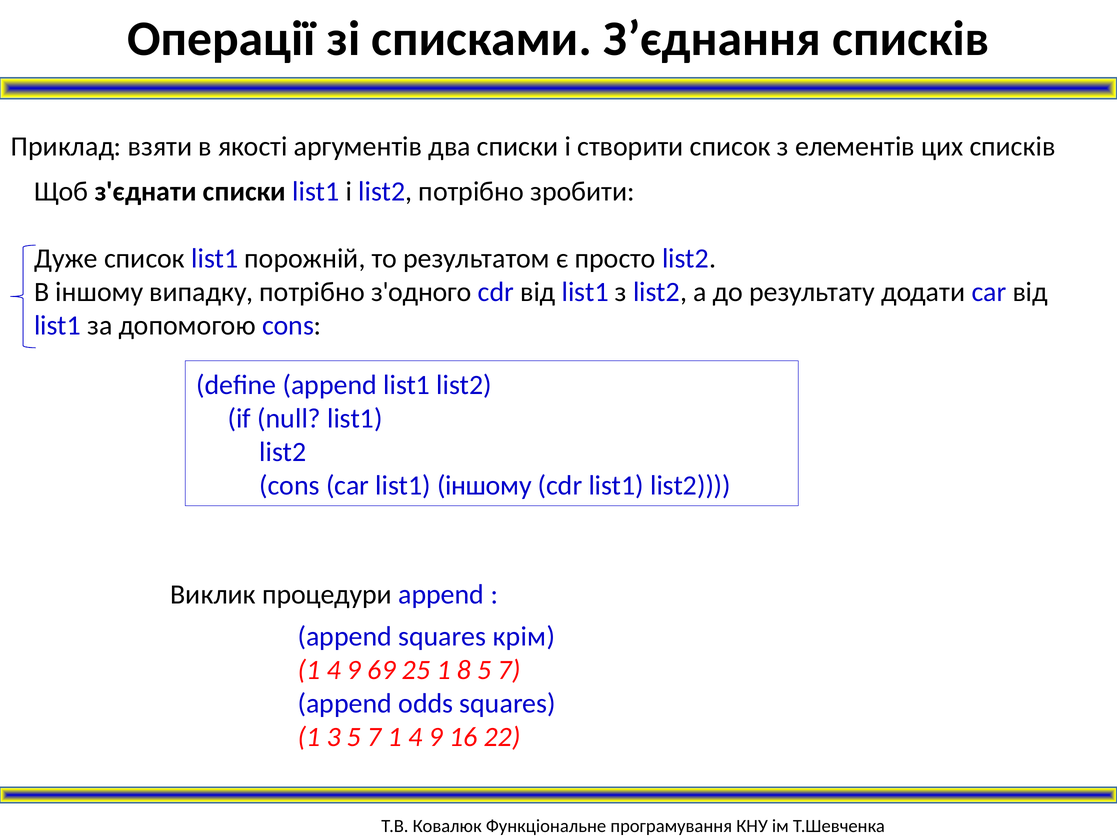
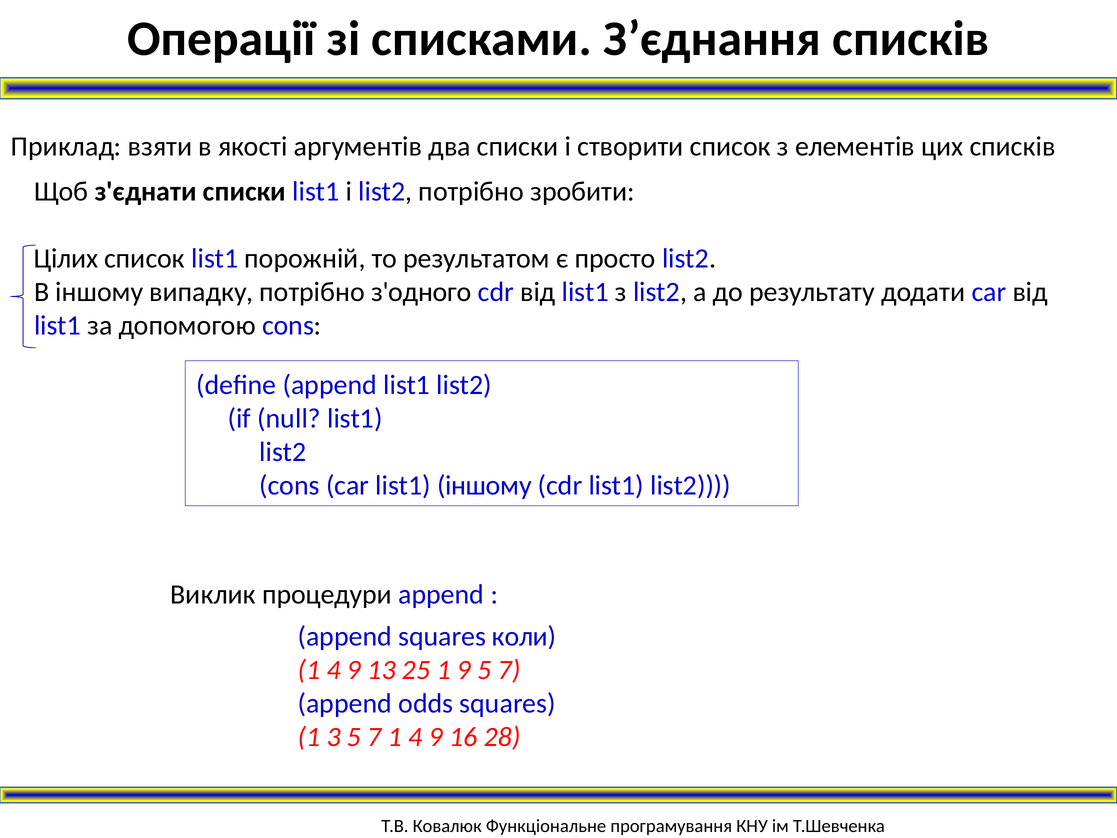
Дуже: Дуже -> Цілих
крім: крім -> коли
69: 69 -> 13
1 8: 8 -> 9
22: 22 -> 28
